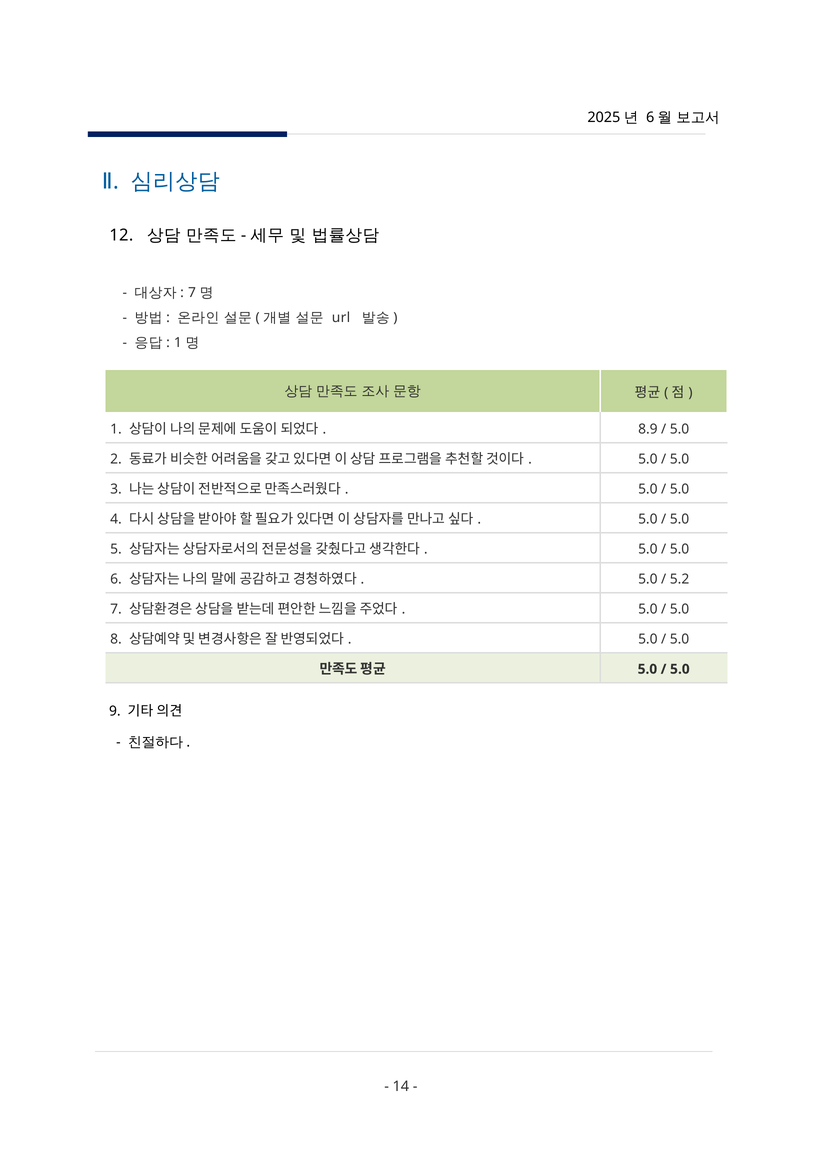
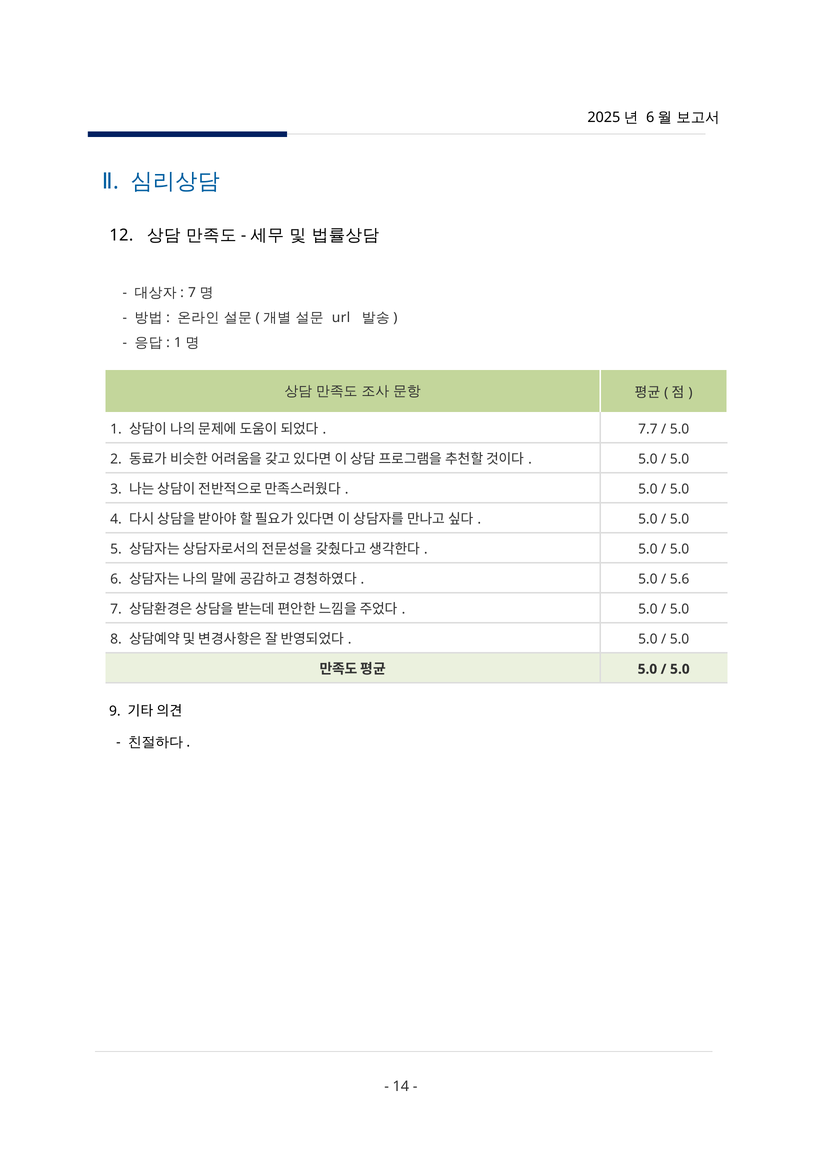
8.9: 8.9 -> 7.7
5.2: 5.2 -> 5.6
